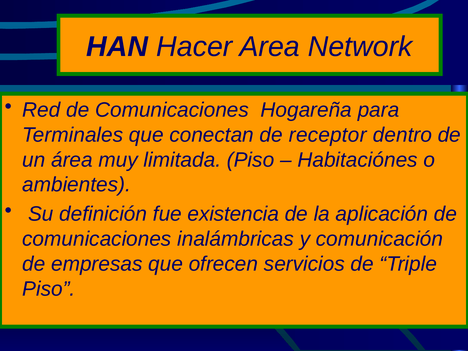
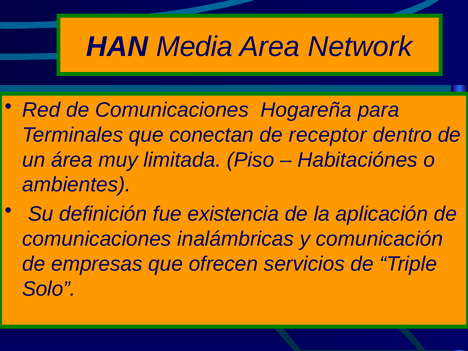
Hacer: Hacer -> Media
Piso at (49, 289): Piso -> Solo
